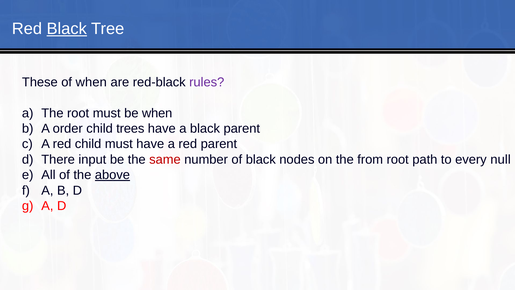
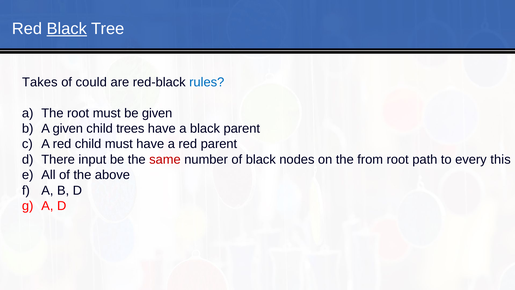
These: These -> Takes
of when: when -> could
rules colour: purple -> blue
be when: when -> given
A order: order -> given
null: null -> this
above underline: present -> none
